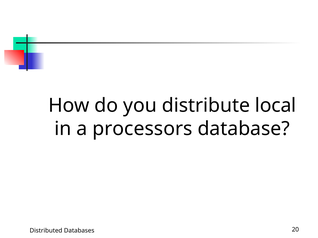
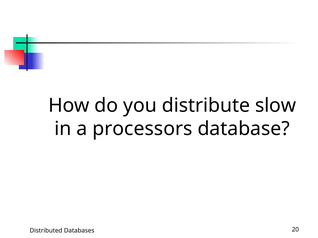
local: local -> slow
